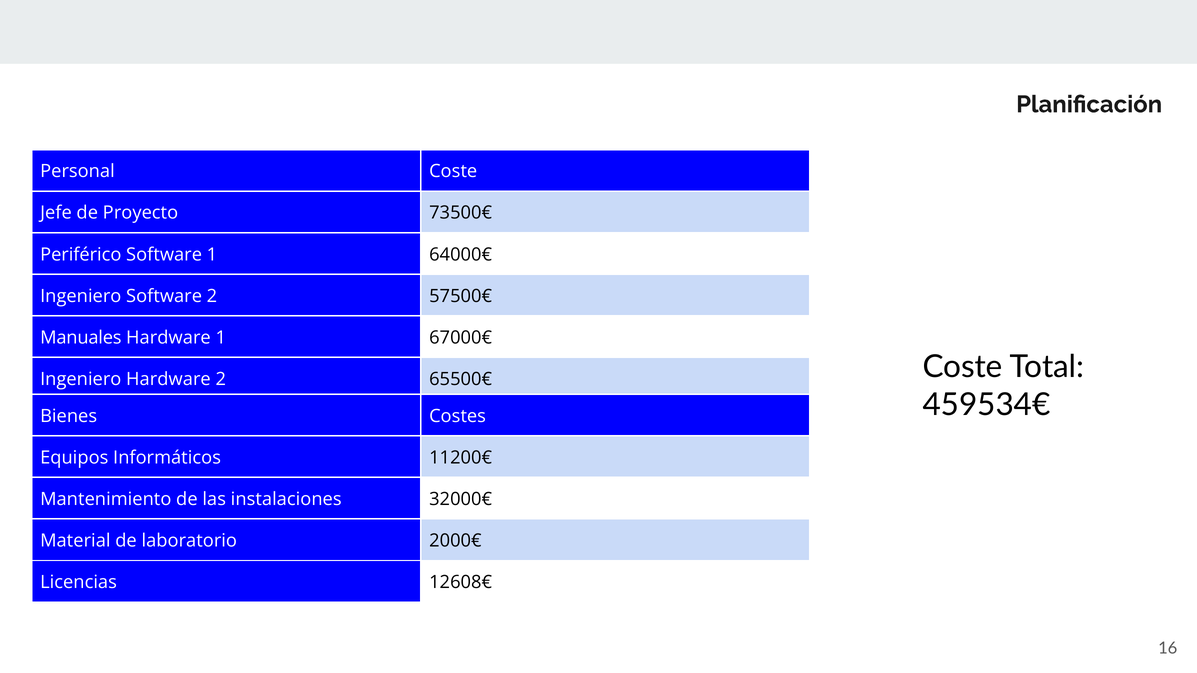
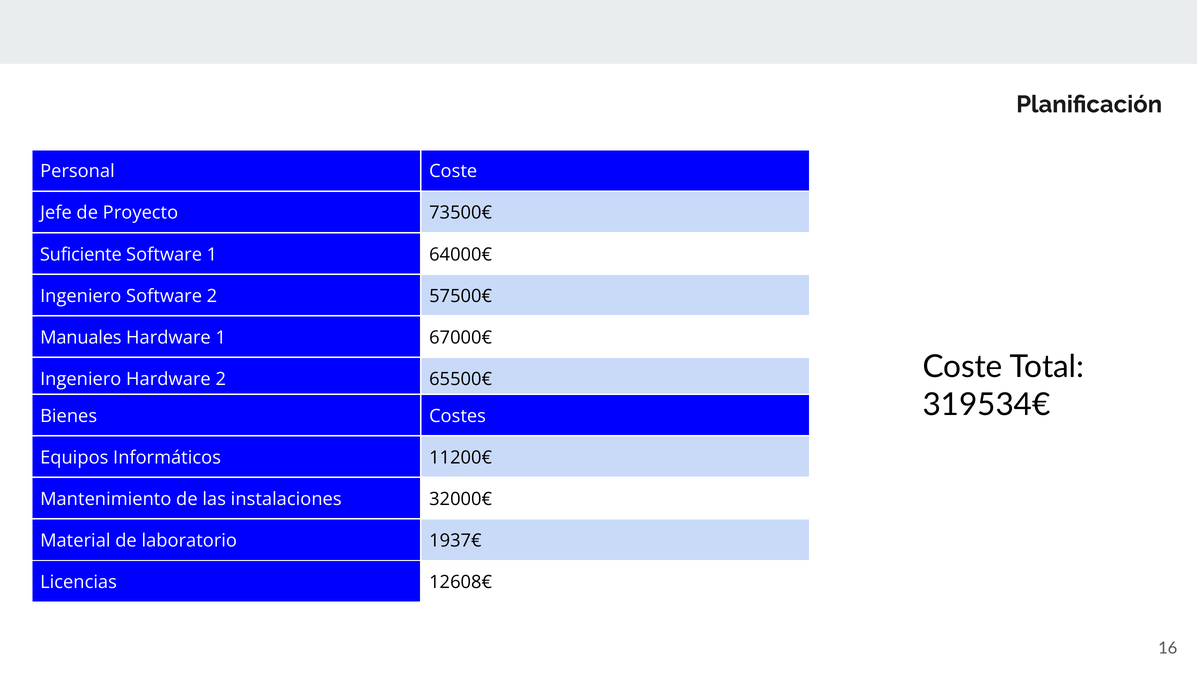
Periférico: Periférico -> Suficiente
459534€: 459534€ -> 319534€
2000€: 2000€ -> 1937€
